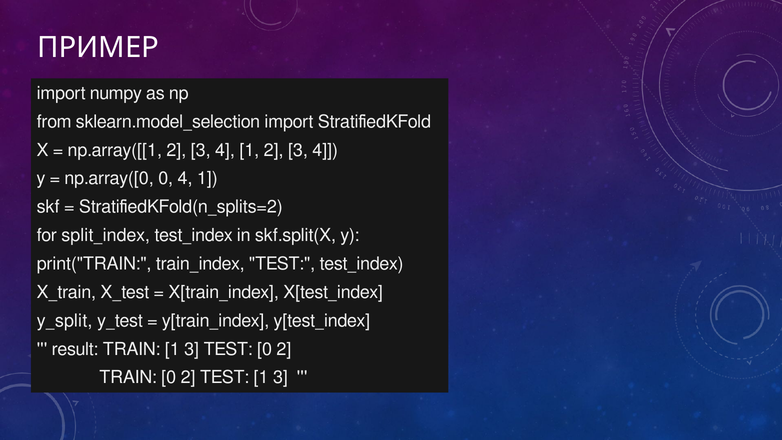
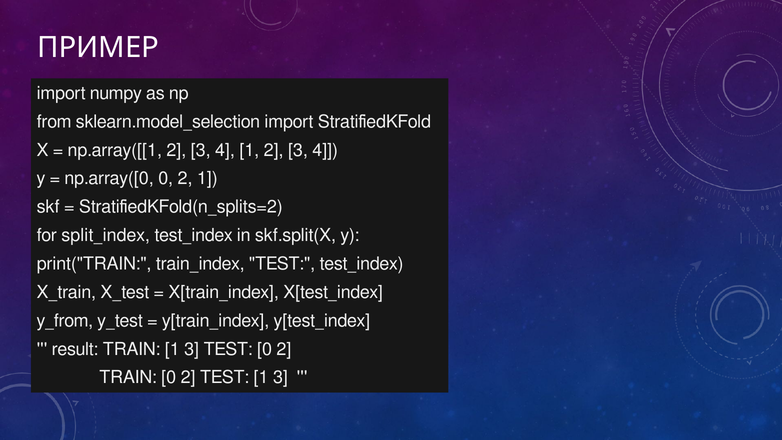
np.array([0 0 4: 4 -> 2
y_split: y_split -> y_from
